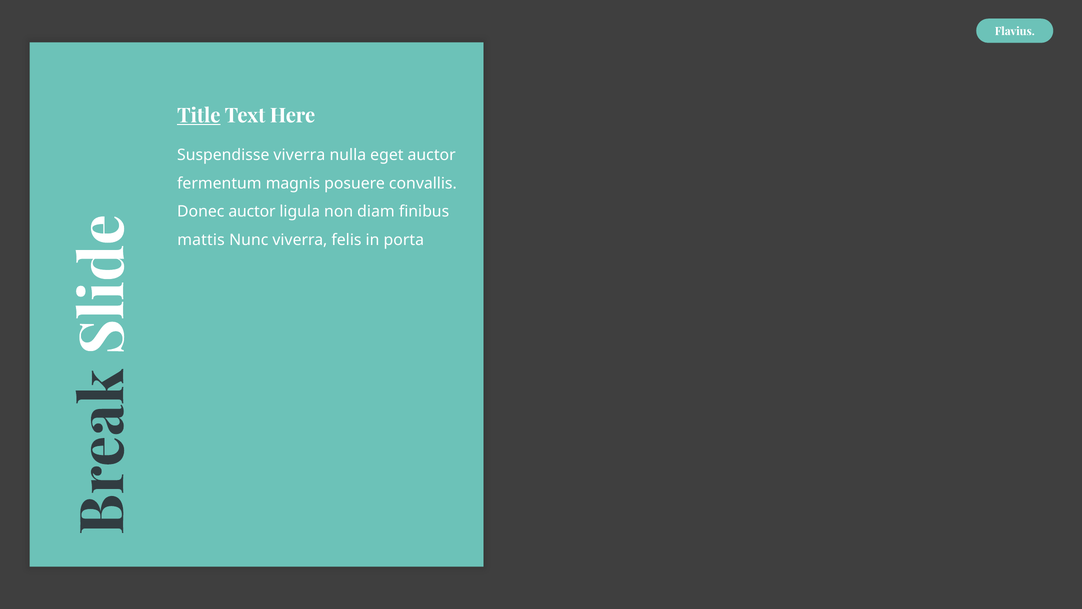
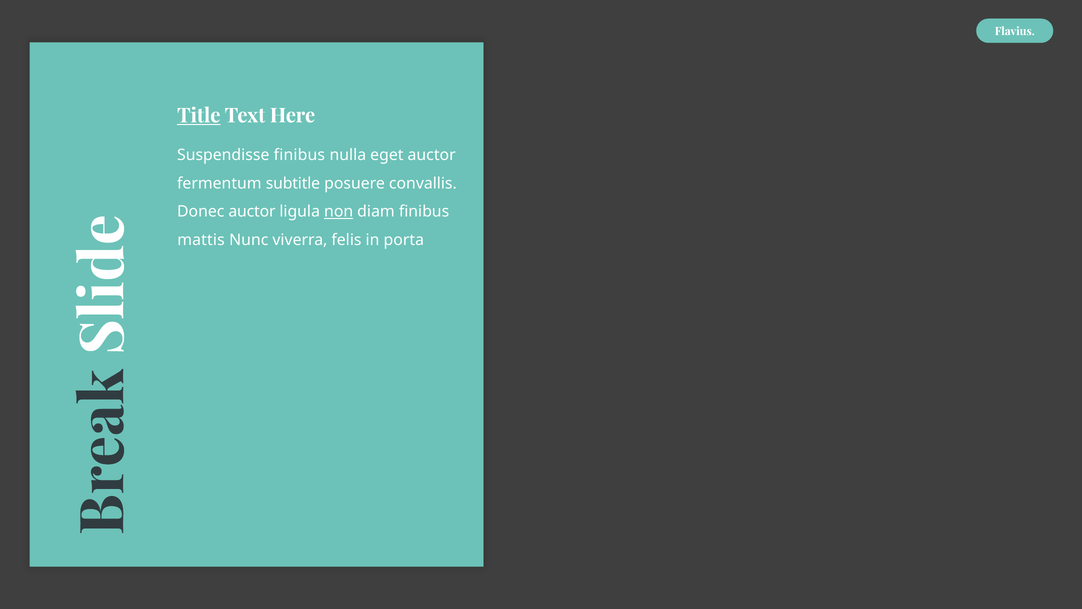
Suspendisse viverra: viverra -> finibus
magnis: magnis -> subtitle
non underline: none -> present
